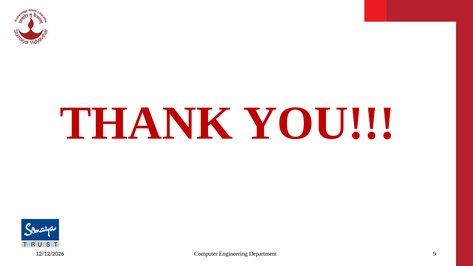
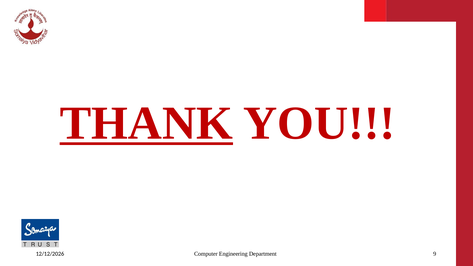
THANK underline: none -> present
